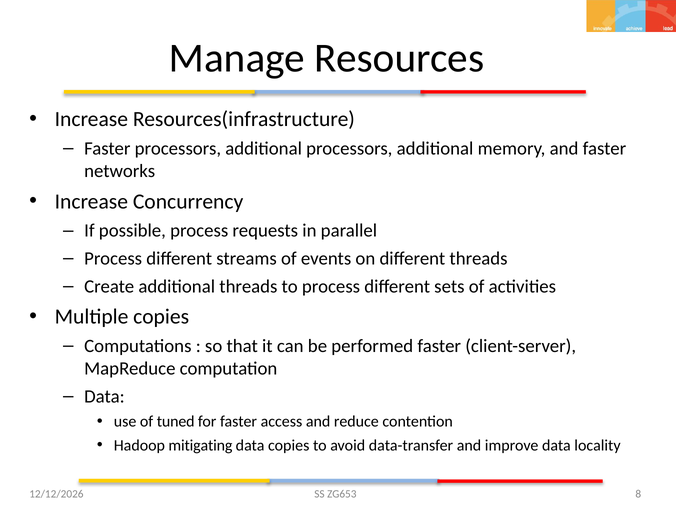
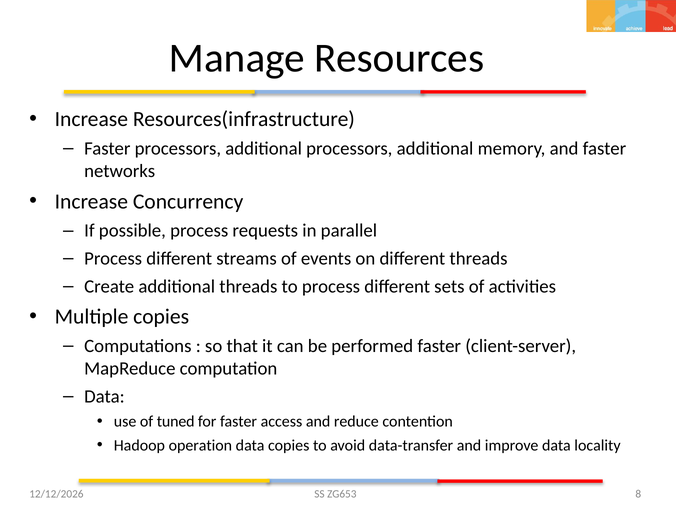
mitigating: mitigating -> operation
